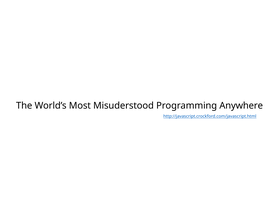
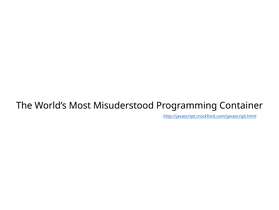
Anywhere: Anywhere -> Container
